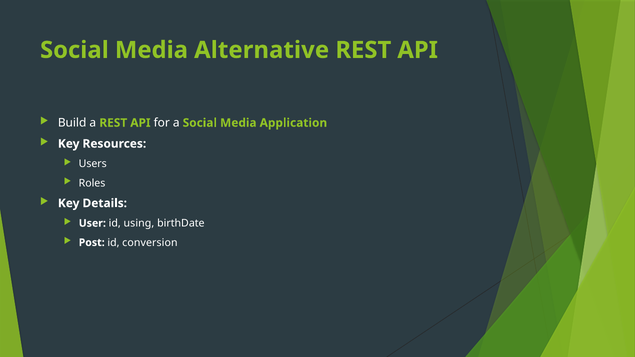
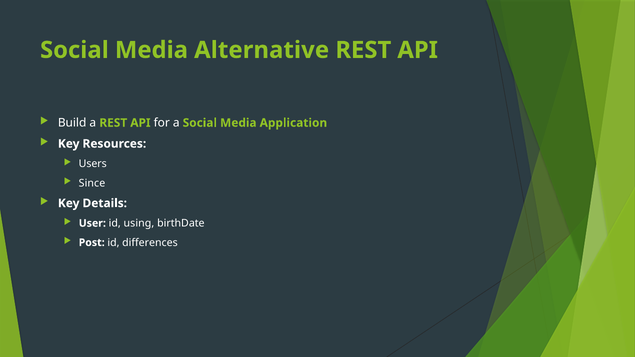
Roles: Roles -> Since
conversion: conversion -> differences
